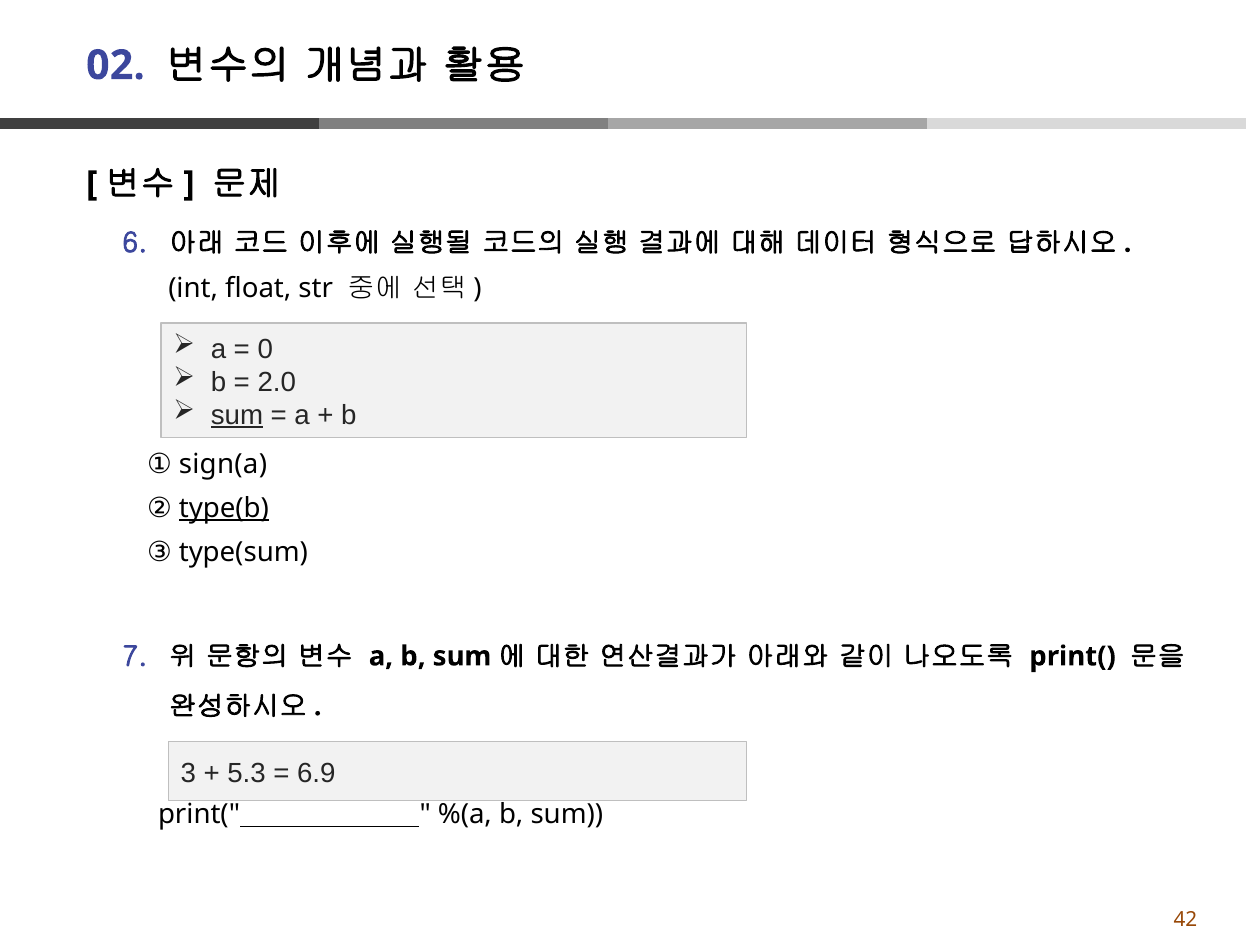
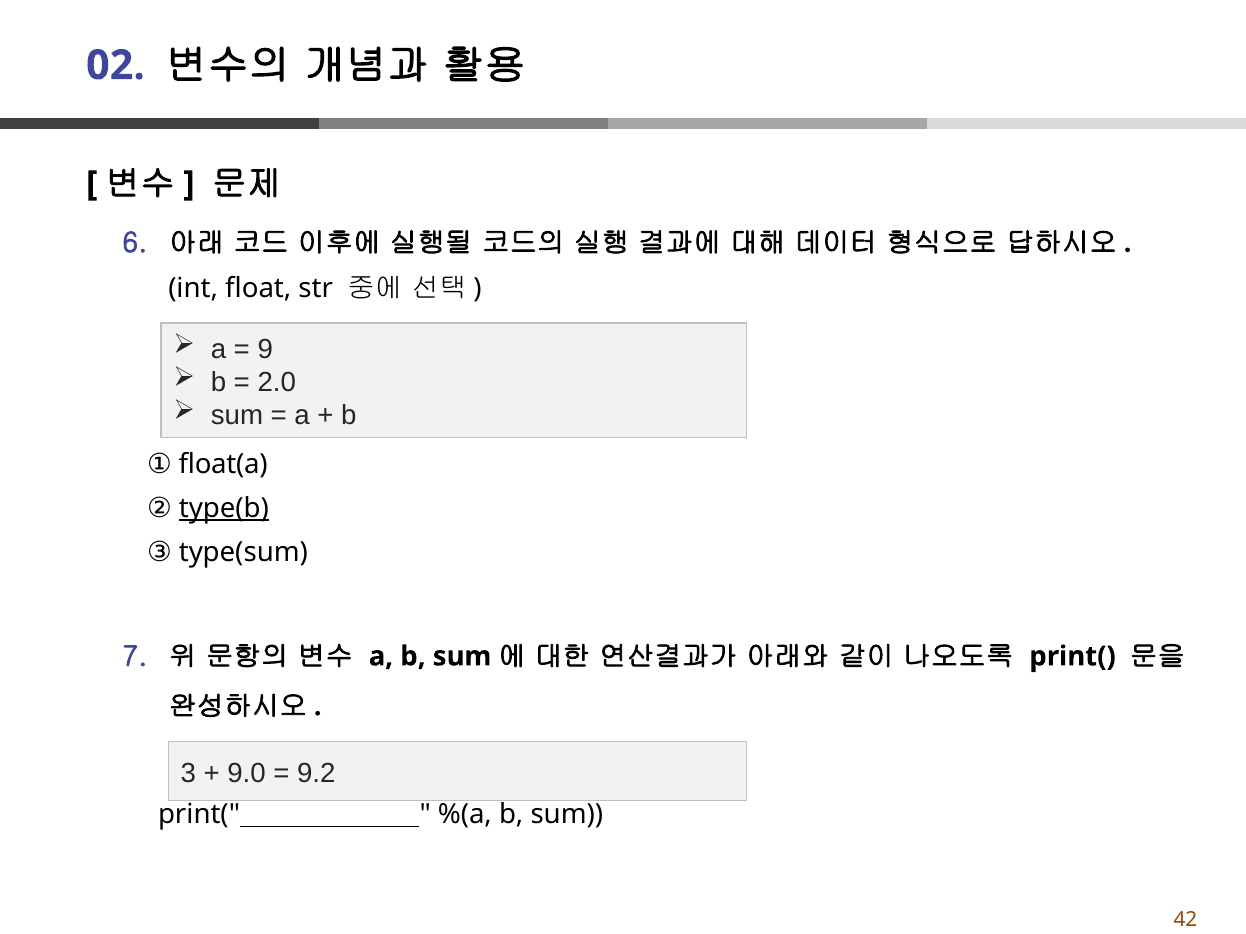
0: 0 -> 9
sum at (237, 416) underline: present -> none
sign(a: sign(a -> float(a
5.3: 5.3 -> 9.0
6.9: 6.9 -> 9.2
